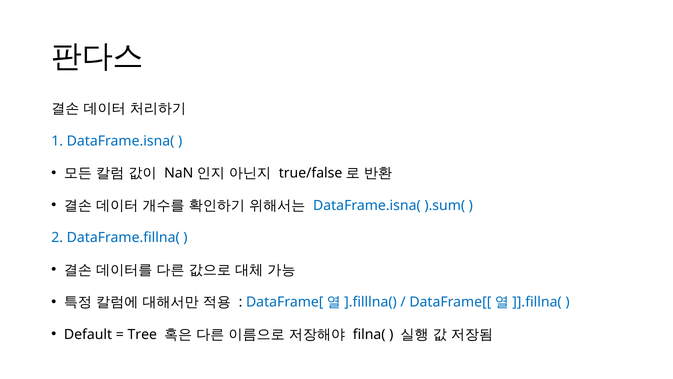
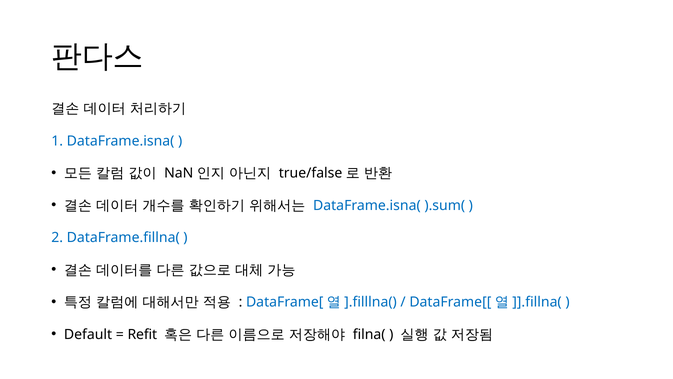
Tree: Tree -> Refit
